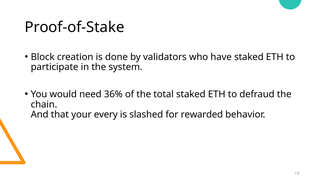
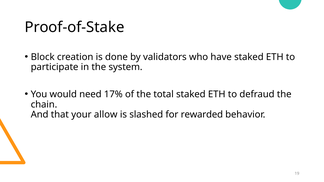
36%: 36% -> 17%
every: every -> allow
